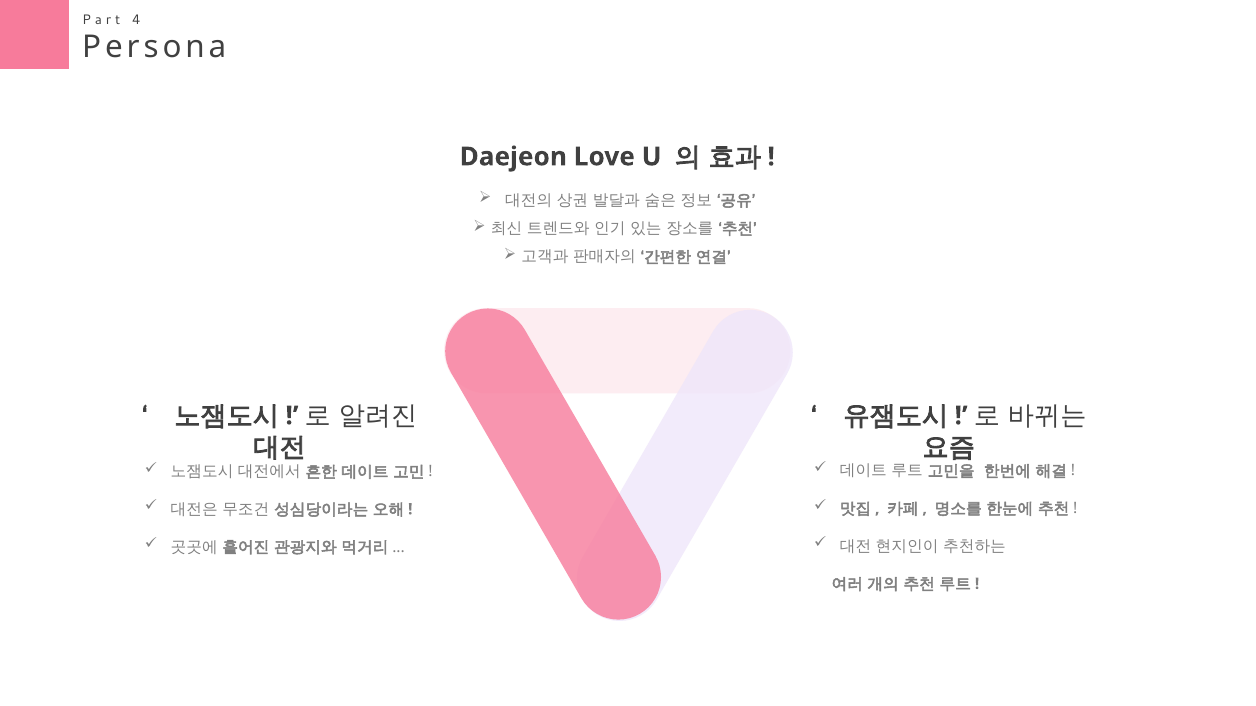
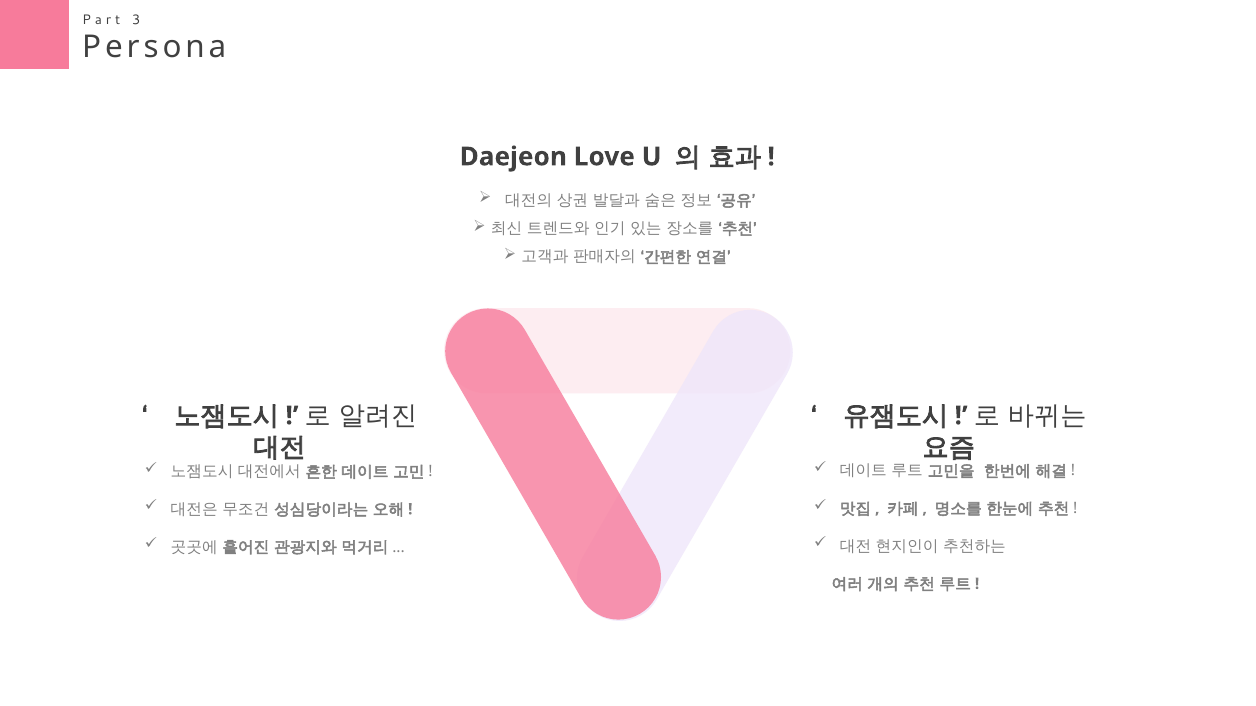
4: 4 -> 3
